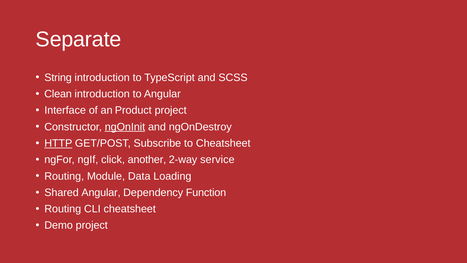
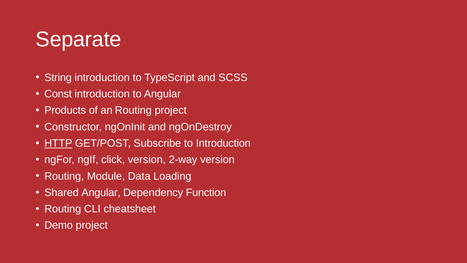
Clean: Clean -> Const
Interface: Interface -> Products
an Product: Product -> Routing
ngOnInit underline: present -> none
to Cheatsheet: Cheatsheet -> Introduction
click another: another -> version
2-way service: service -> version
